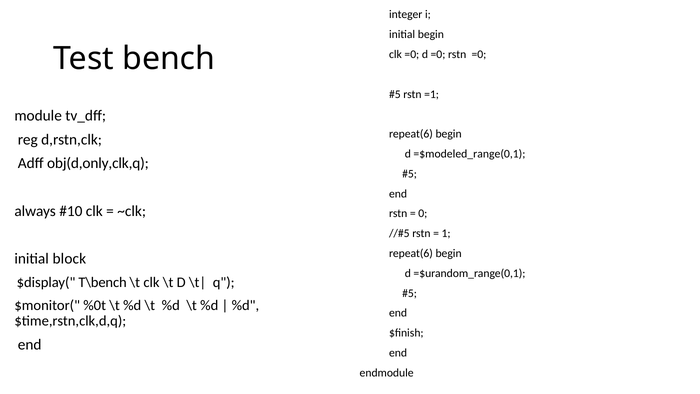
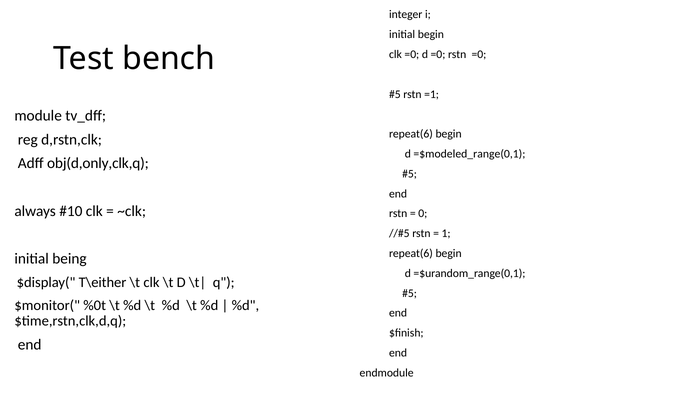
block: block -> being
T\bench: T\bench -> T\either
